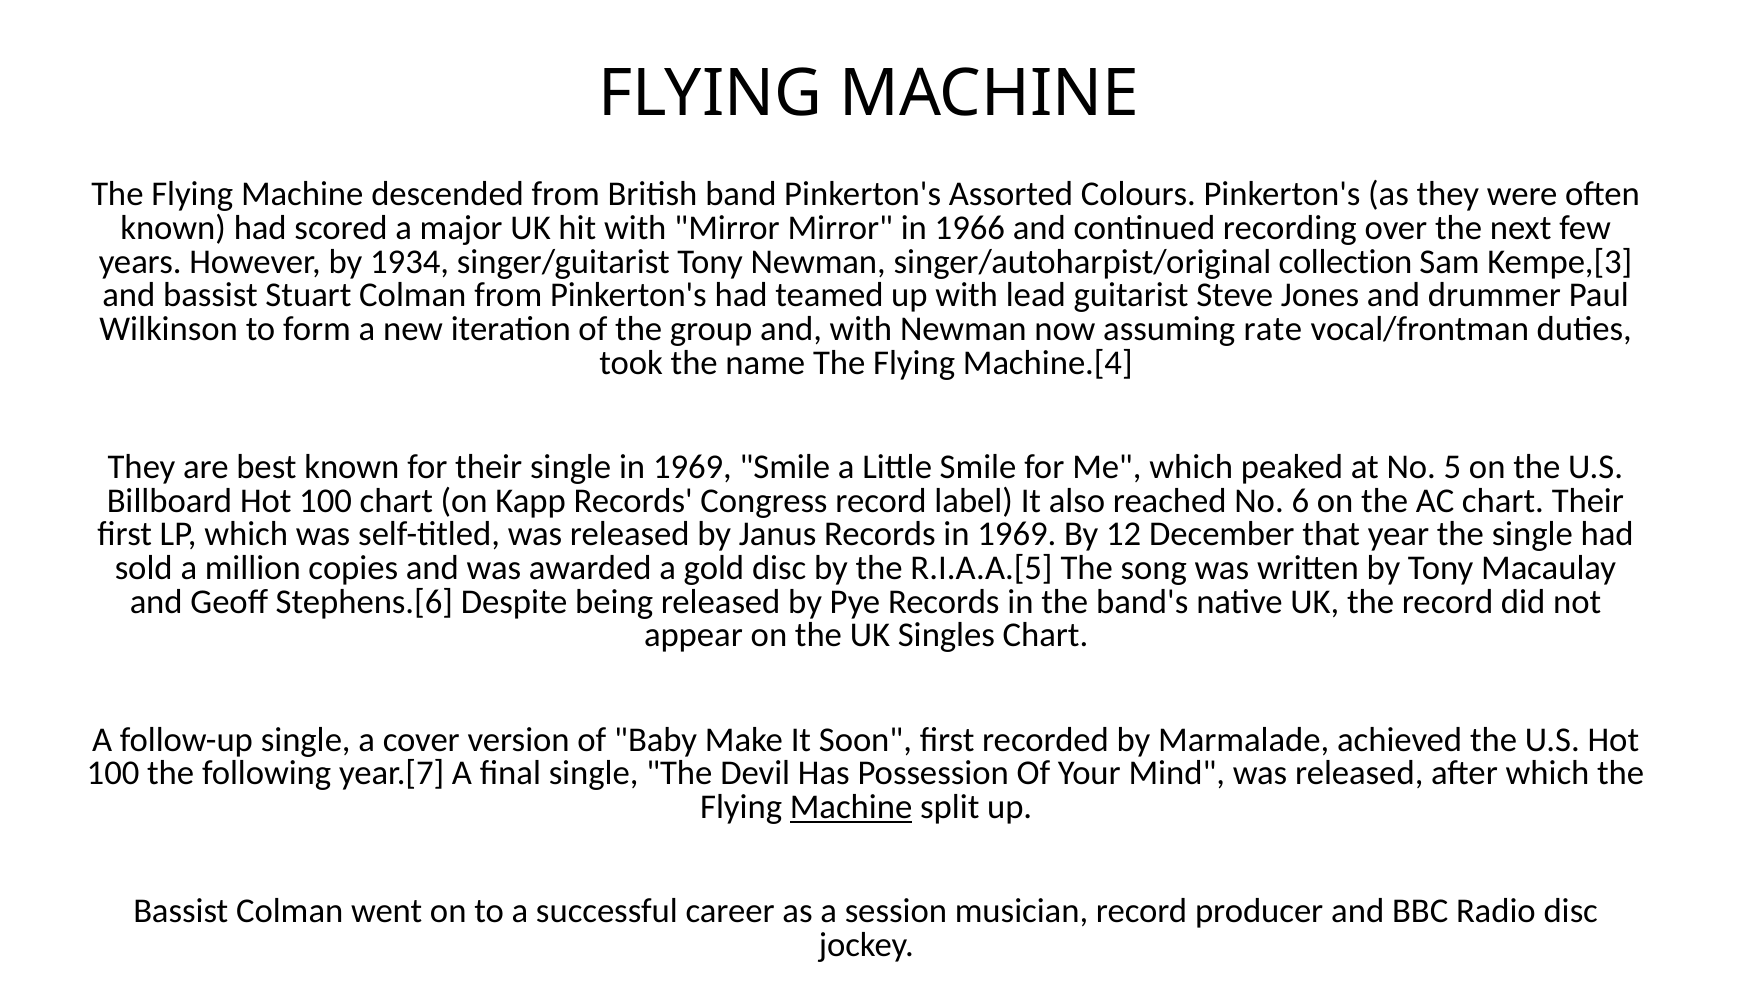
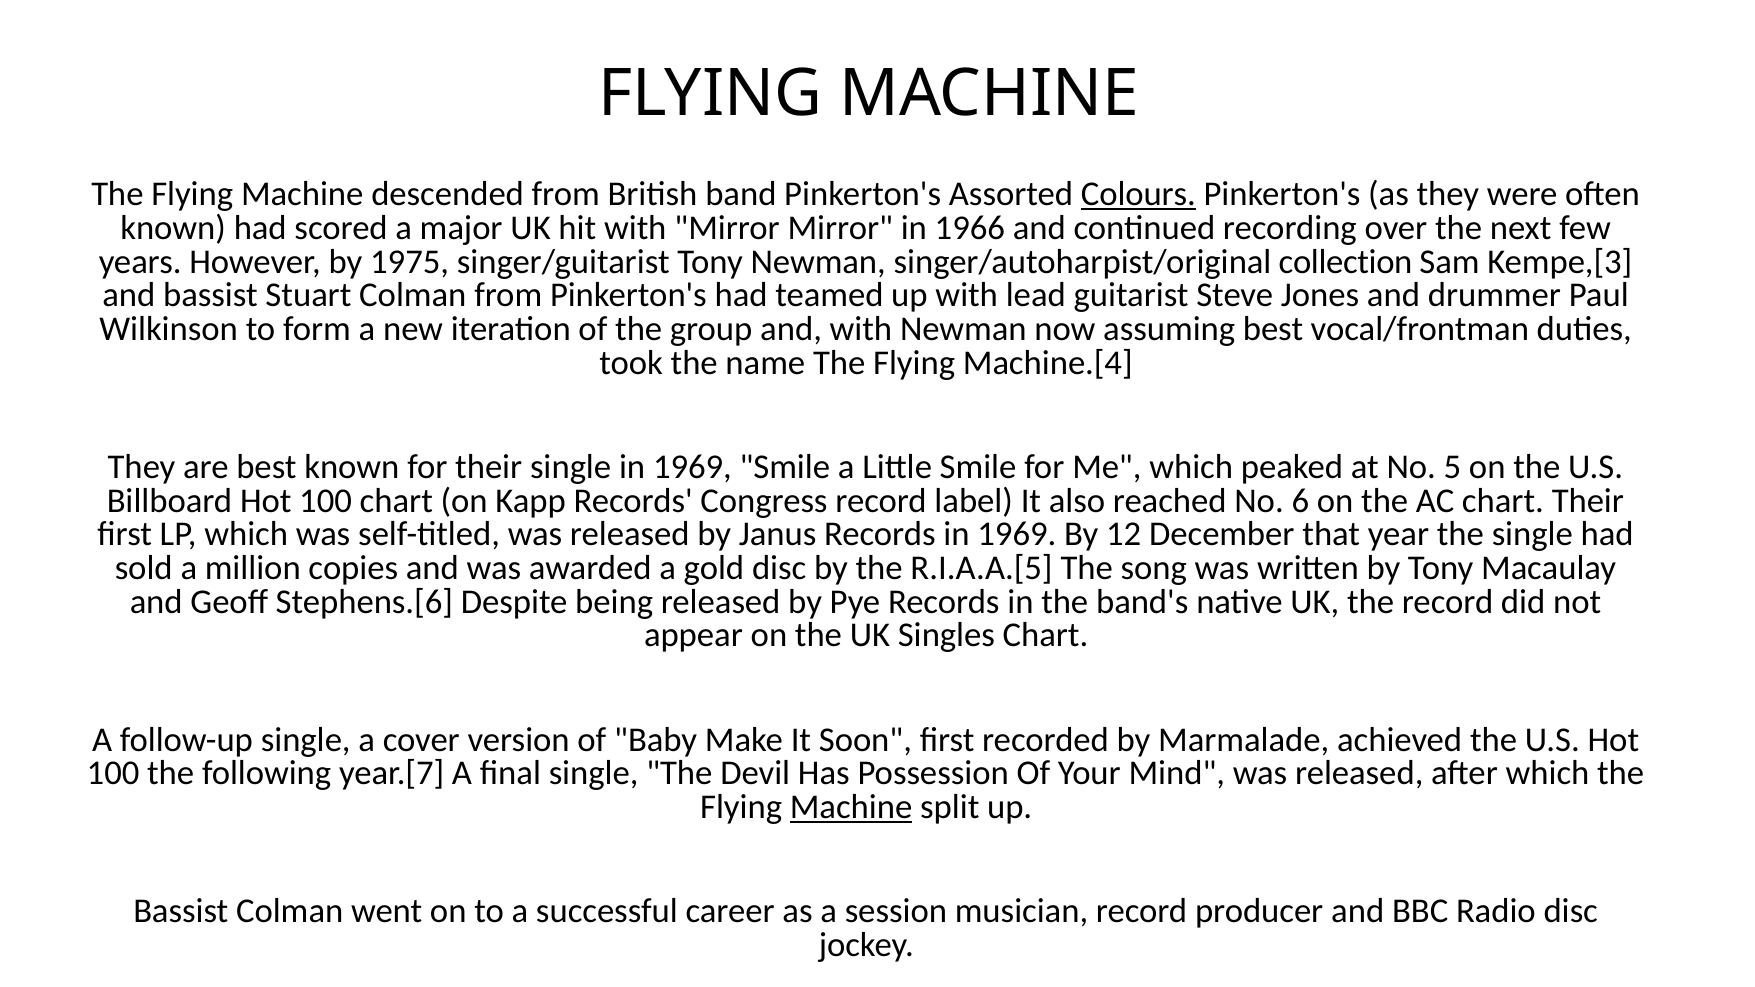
Colours underline: none -> present
1934: 1934 -> 1975
assuming rate: rate -> best
